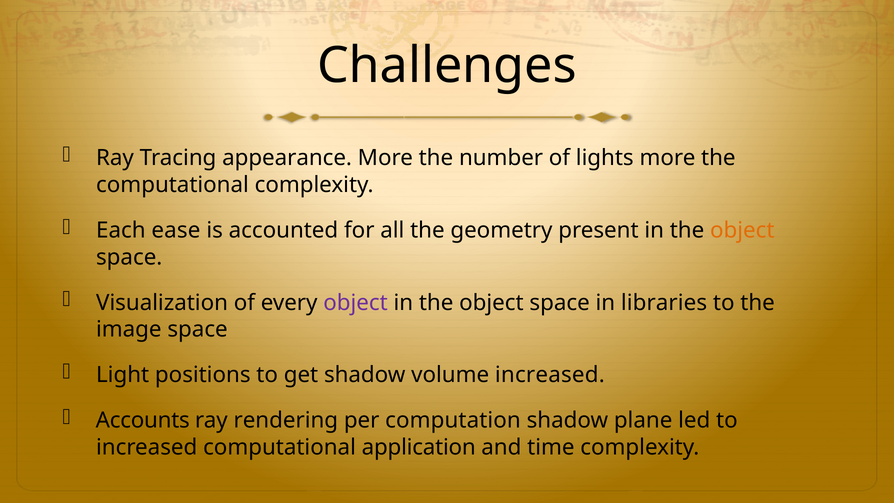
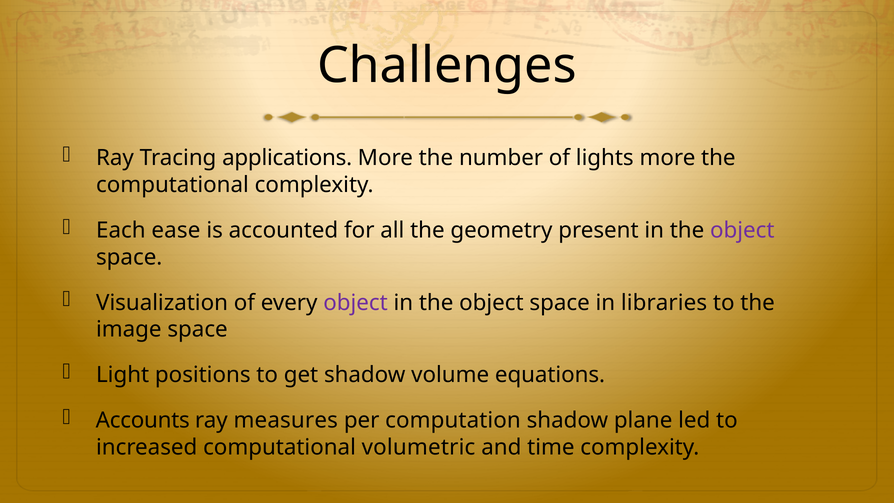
appearance: appearance -> applications
object at (742, 230) colour: orange -> purple
volume increased: increased -> equations
rendering: rendering -> measures
application: application -> volumetric
